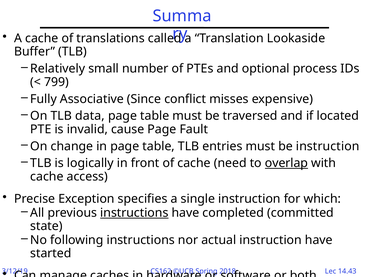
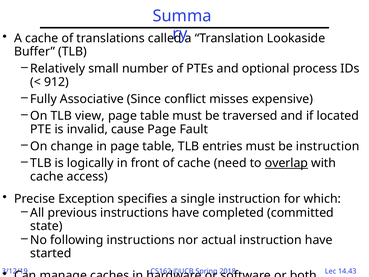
799: 799 -> 912
data: data -> view
instructions at (134, 213) underline: present -> none
